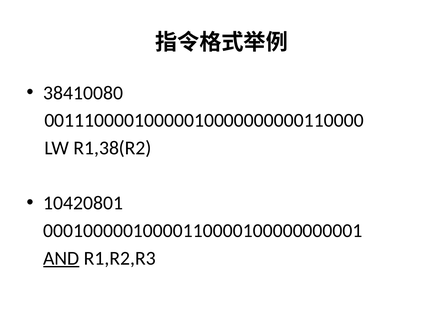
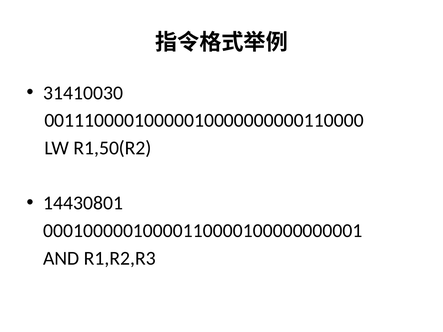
38410080: 38410080 -> 31410030
R1,38(R2: R1,38(R2 -> R1,50(R2
10420801: 10420801 -> 14430801
AND underline: present -> none
